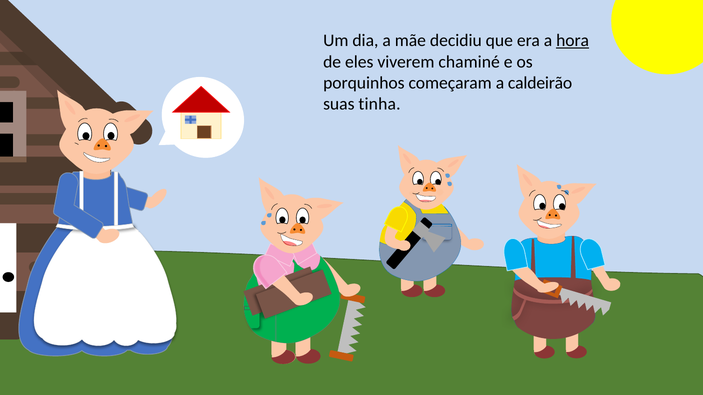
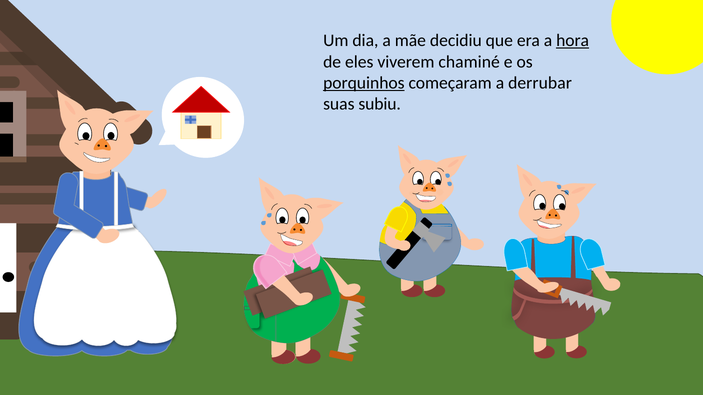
porquinhos underline: none -> present
caldeirão: caldeirão -> derrubar
tinha: tinha -> subiu
